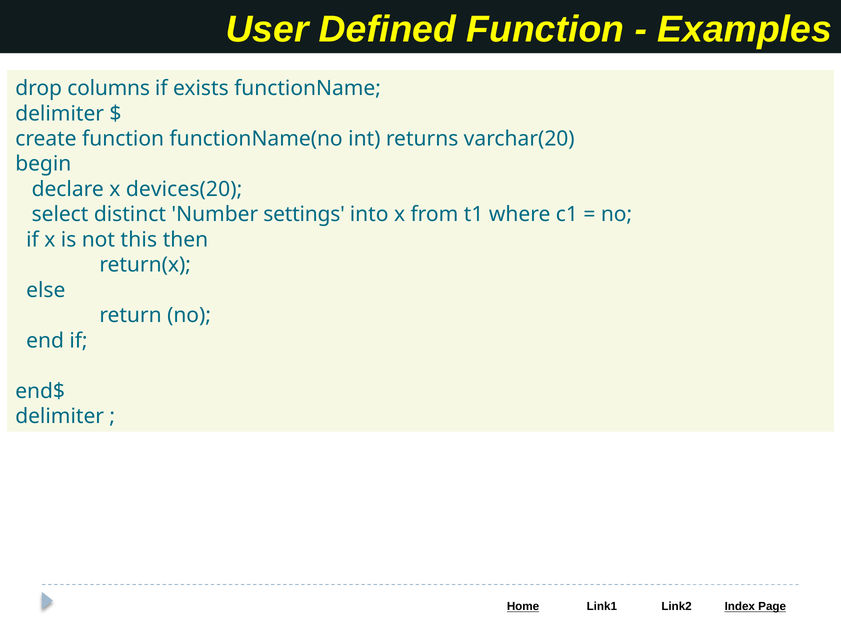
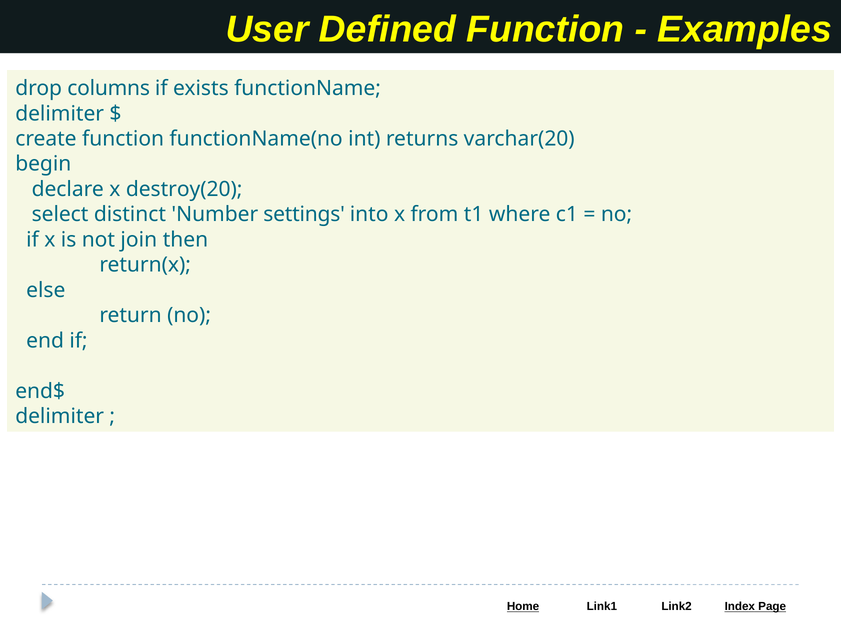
devices(20: devices(20 -> destroy(20
this: this -> join
